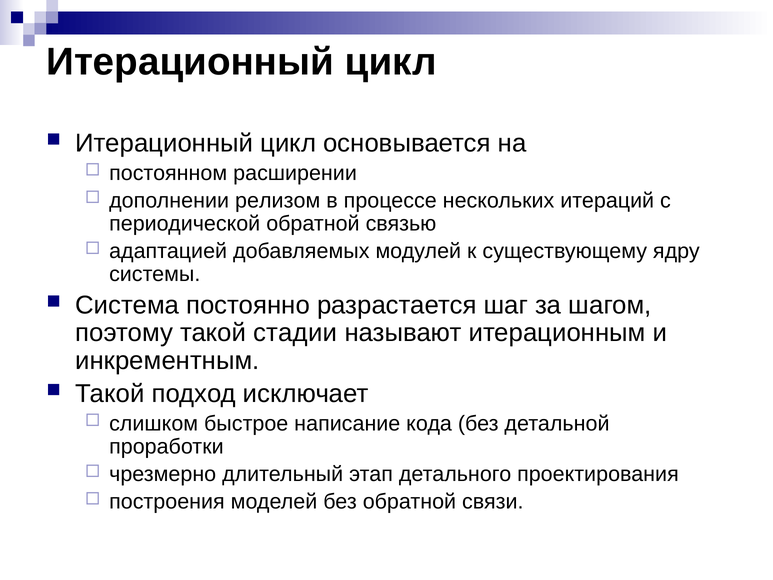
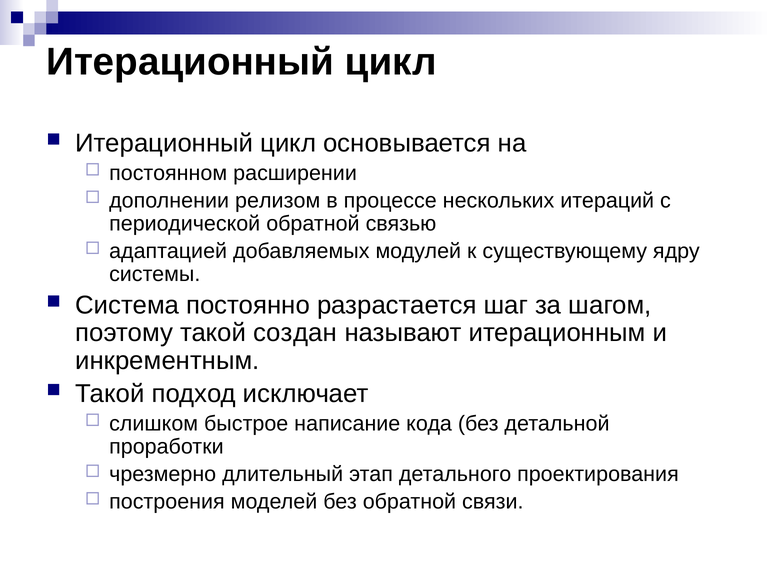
стадии: стадии -> создан
